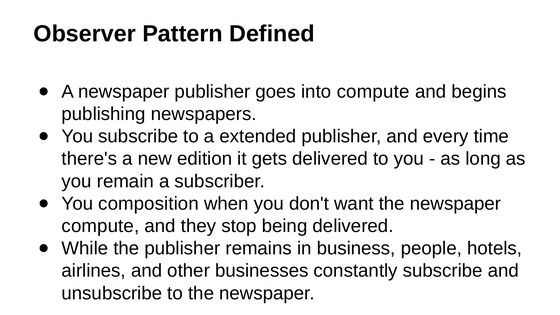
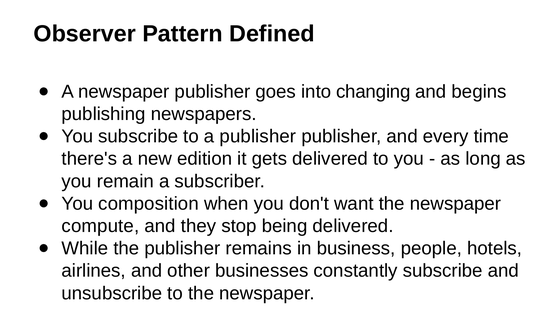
into compute: compute -> changing
a extended: extended -> publisher
